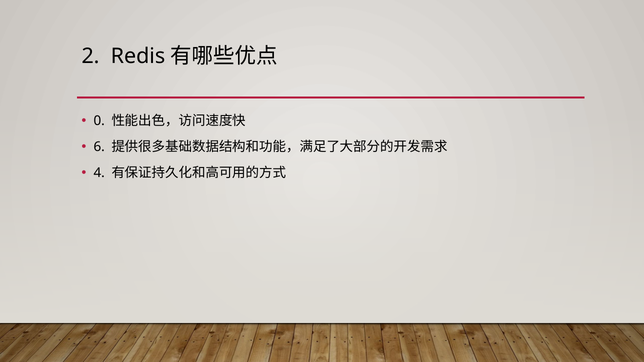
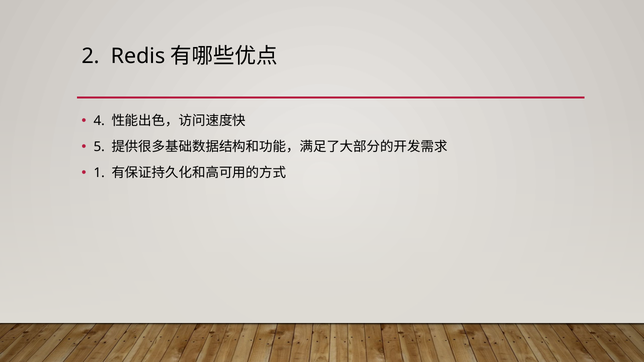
0: 0 -> 4
6: 6 -> 5
4: 4 -> 1
